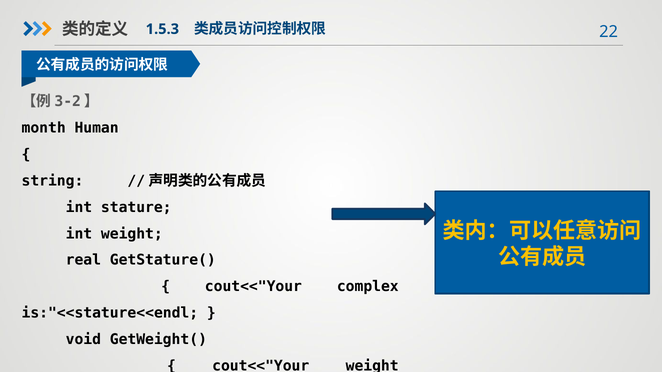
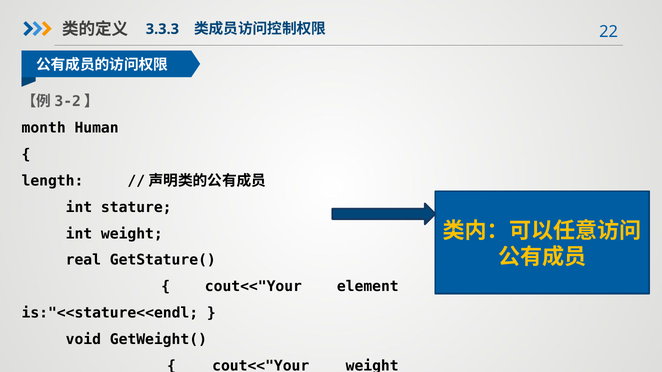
1.5.3: 1.5.3 -> 3.3.3
string: string -> length
complex: complex -> element
